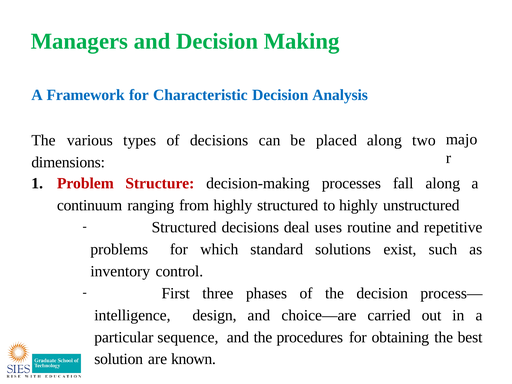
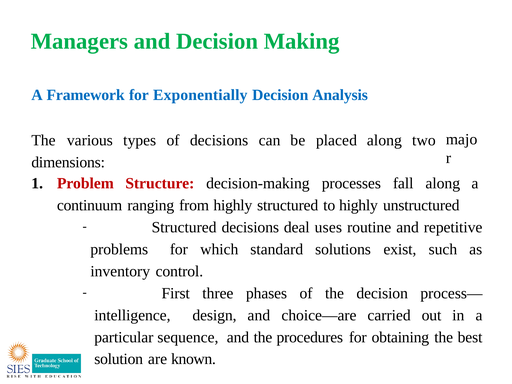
Characteristic: Characteristic -> Exponentially
